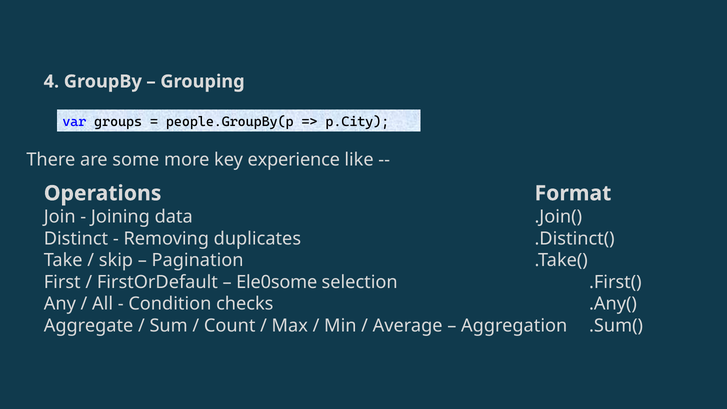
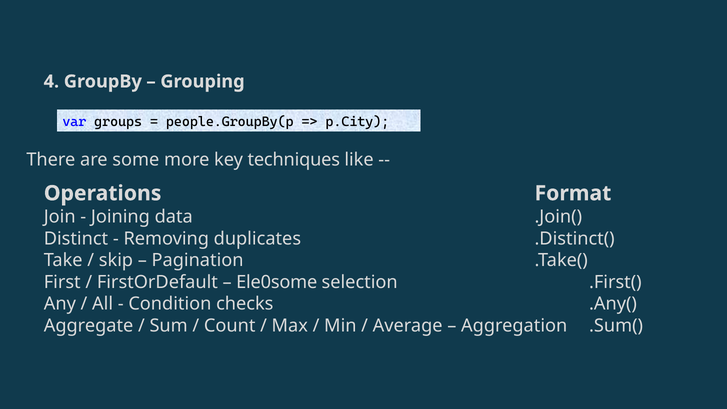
experience: experience -> techniques
